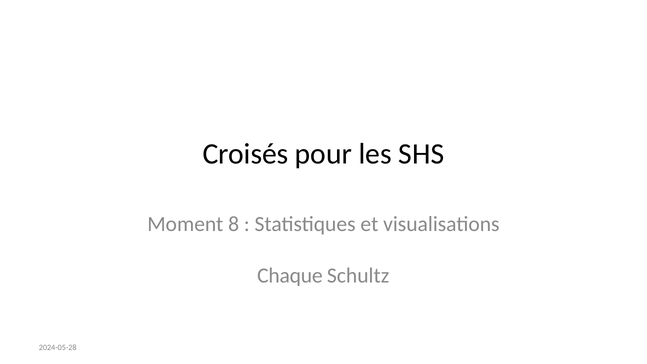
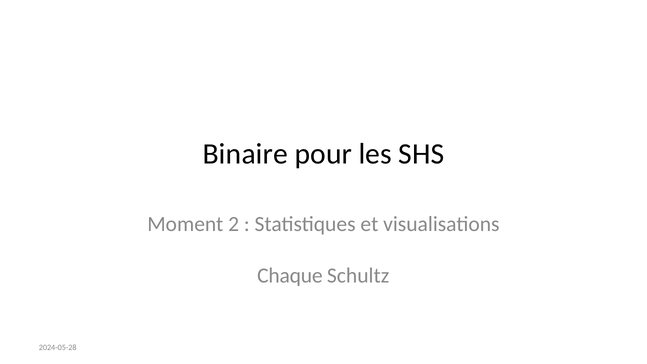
Croisés: Croisés -> Binaire
8: 8 -> 2
